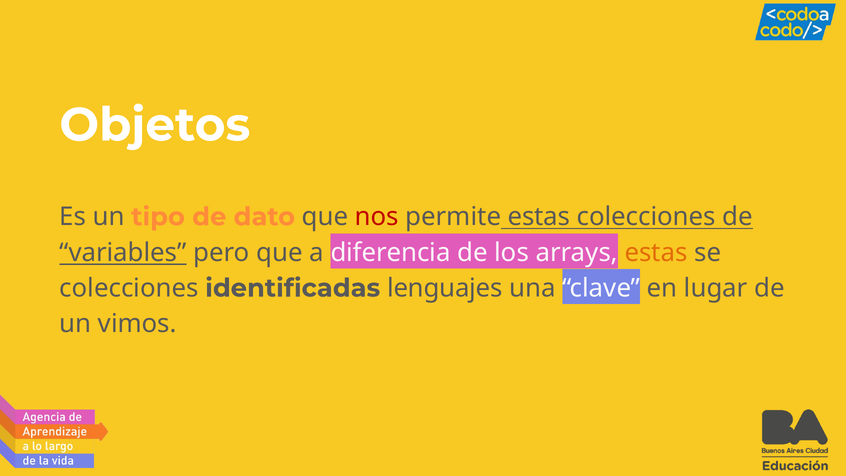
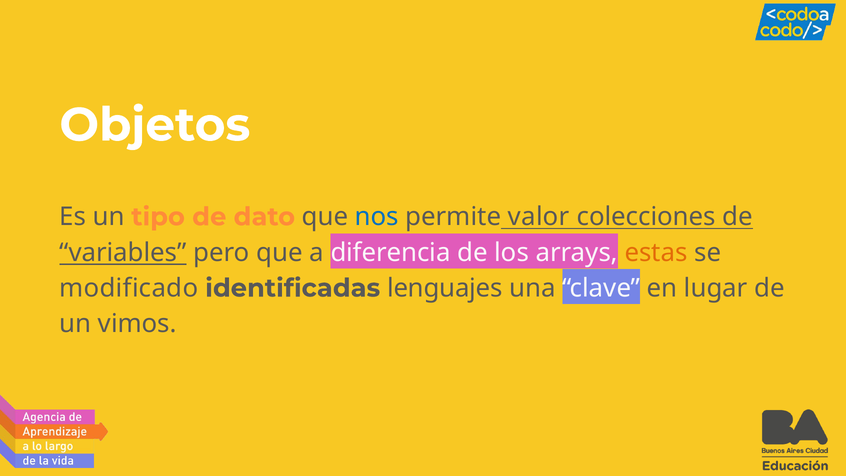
nos colour: red -> blue
permite estas: estas -> valor
colecciones at (129, 288): colecciones -> modificado
